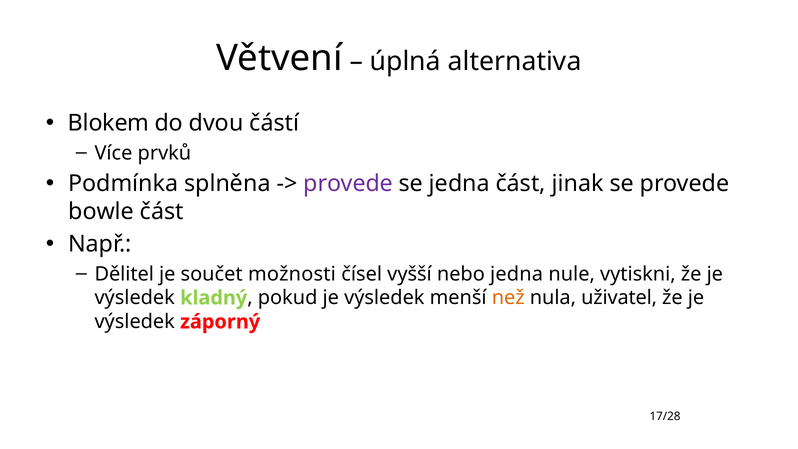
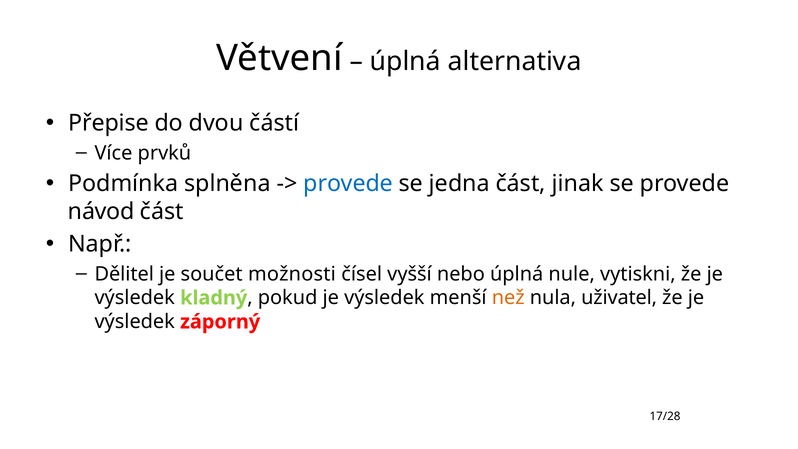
Blokem: Blokem -> Přepise
provede at (348, 184) colour: purple -> blue
bowle: bowle -> návod
nebo jedna: jedna -> úplná
